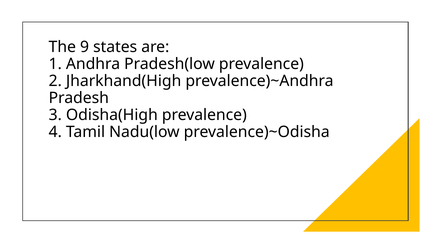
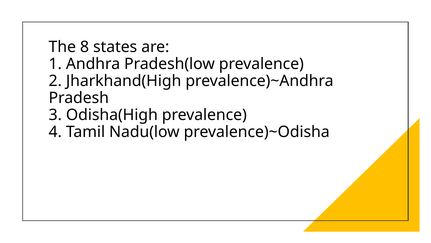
9: 9 -> 8
